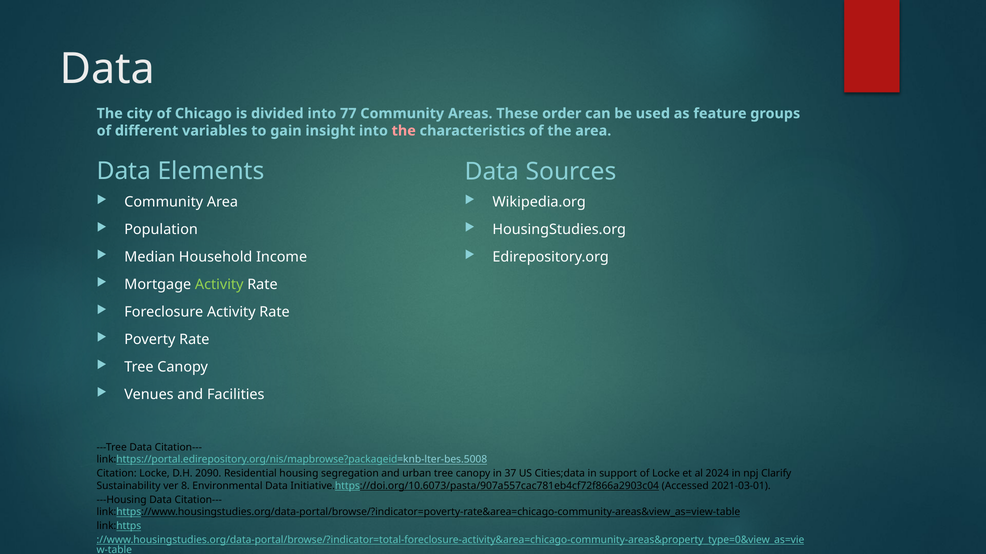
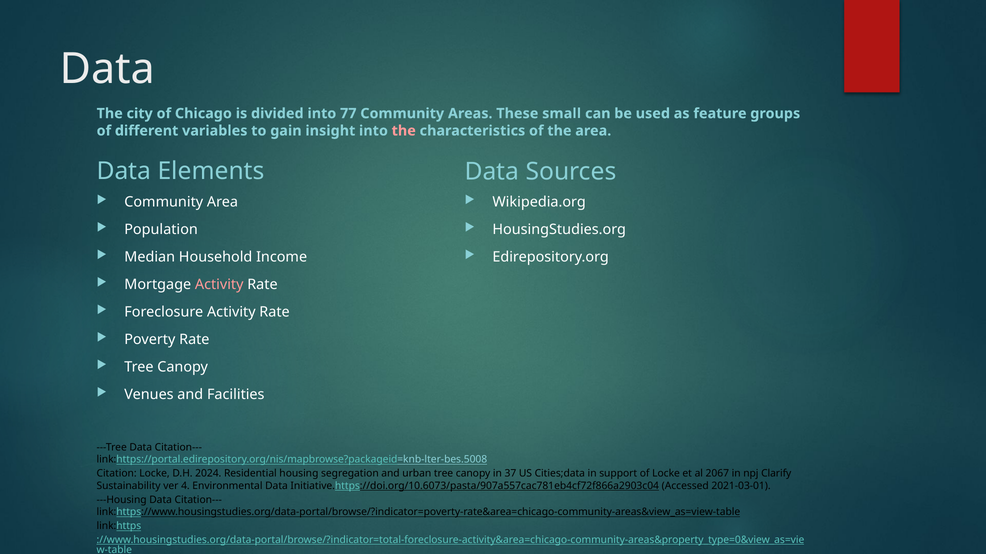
order: order -> small
Activity at (219, 285) colour: light green -> pink
2090: 2090 -> 2024
2024: 2024 -> 2067
8: 8 -> 4
